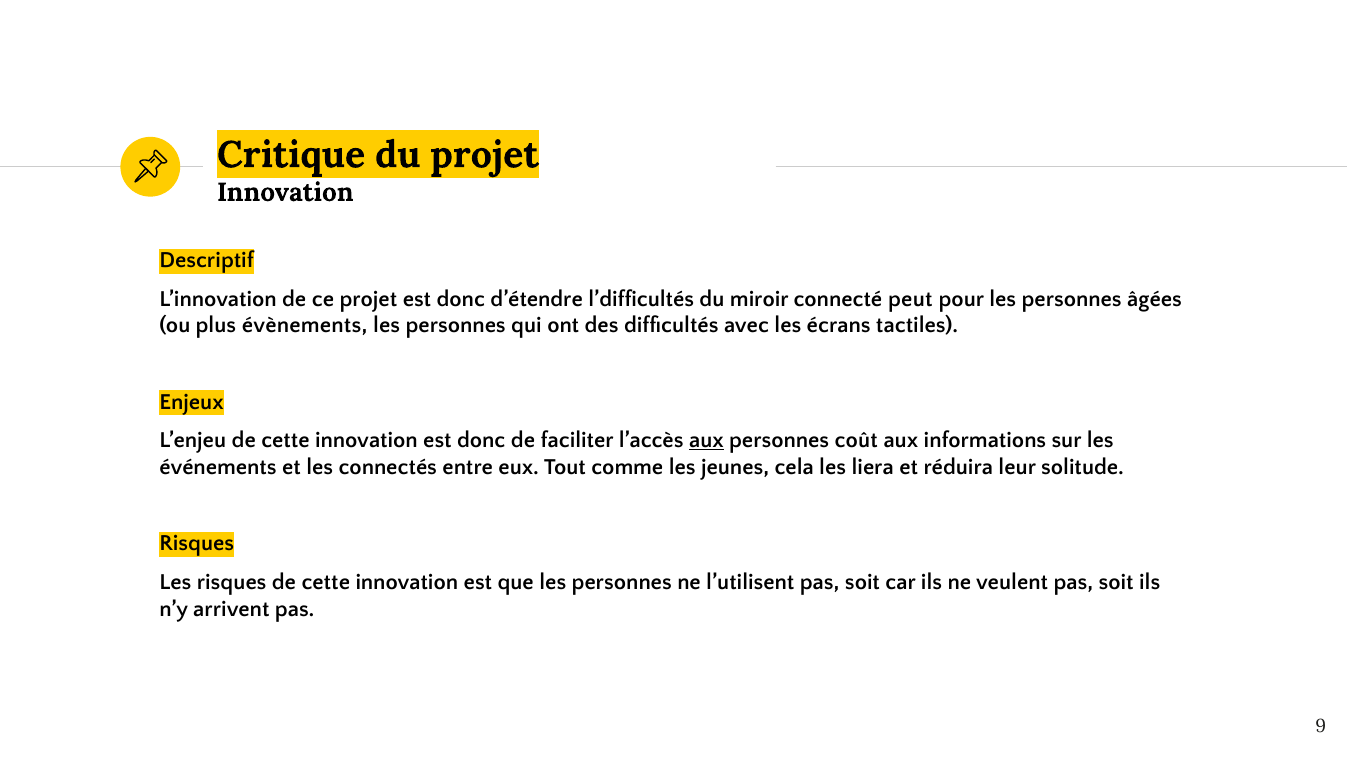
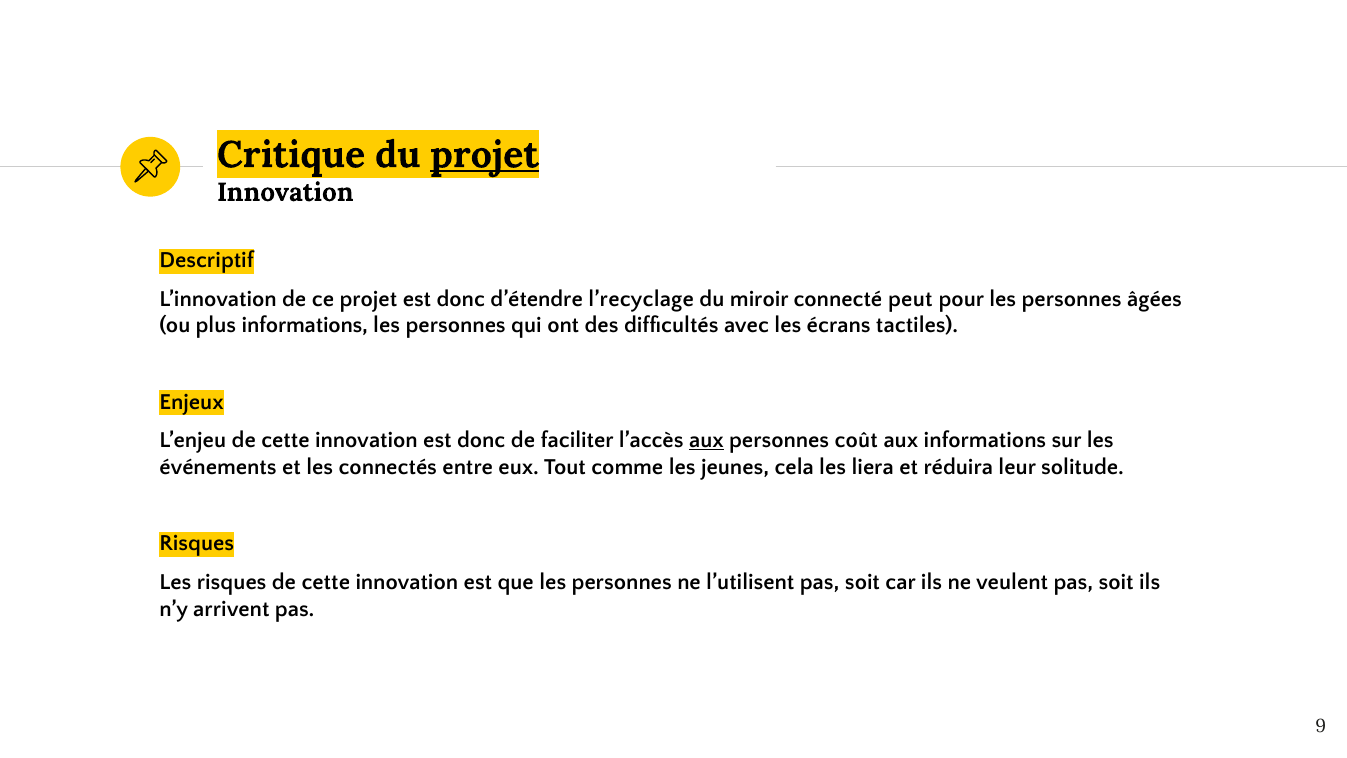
projet at (485, 155) underline: none -> present
l’difficultés: l’difficultés -> l’recyclage
plus évènements: évènements -> informations
